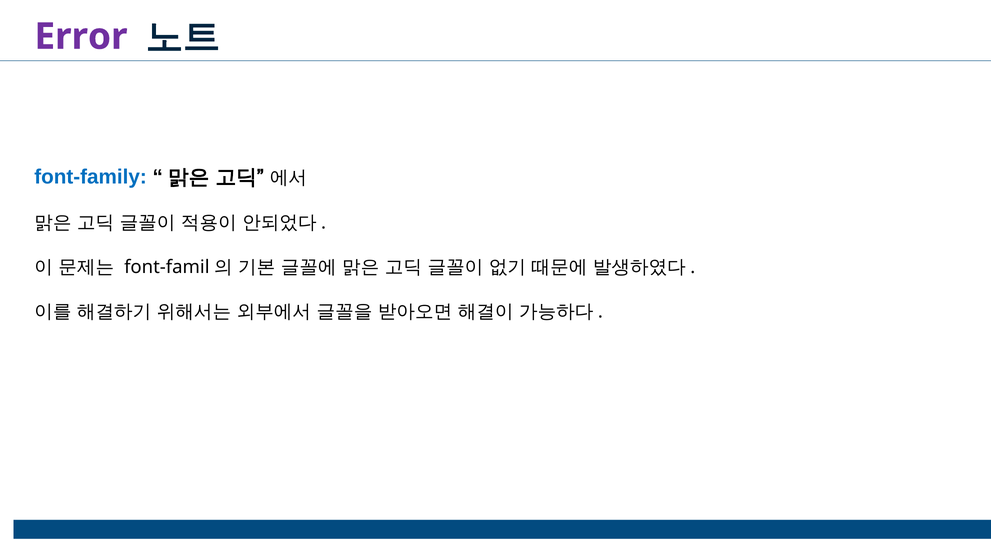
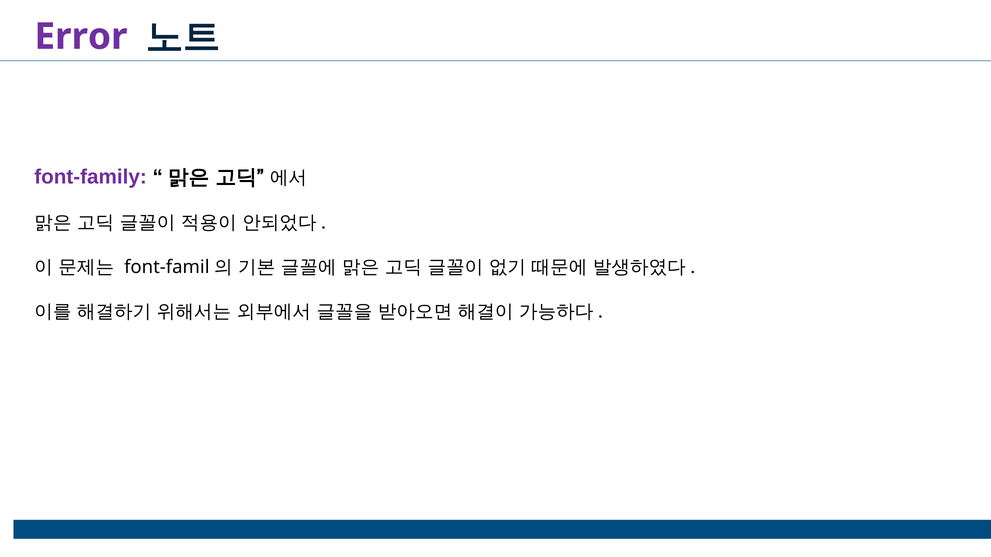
font-family colour: blue -> purple
